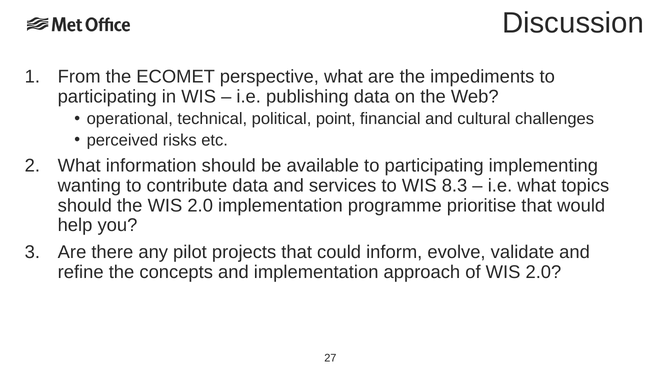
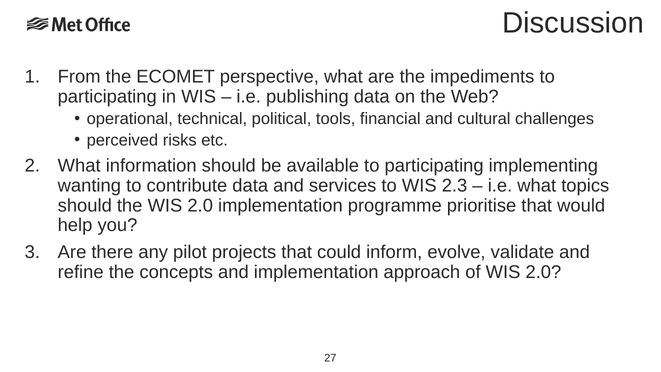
point: point -> tools
8.3: 8.3 -> 2.3
